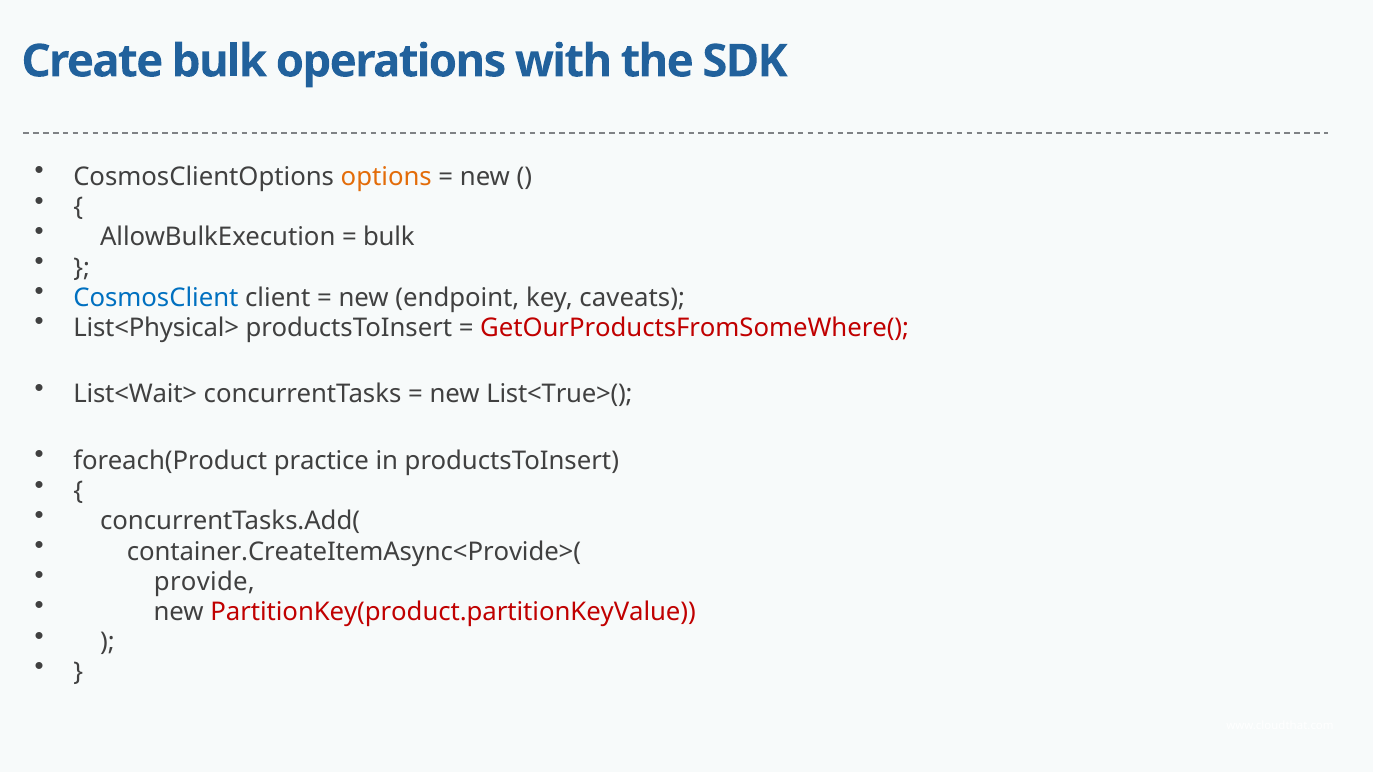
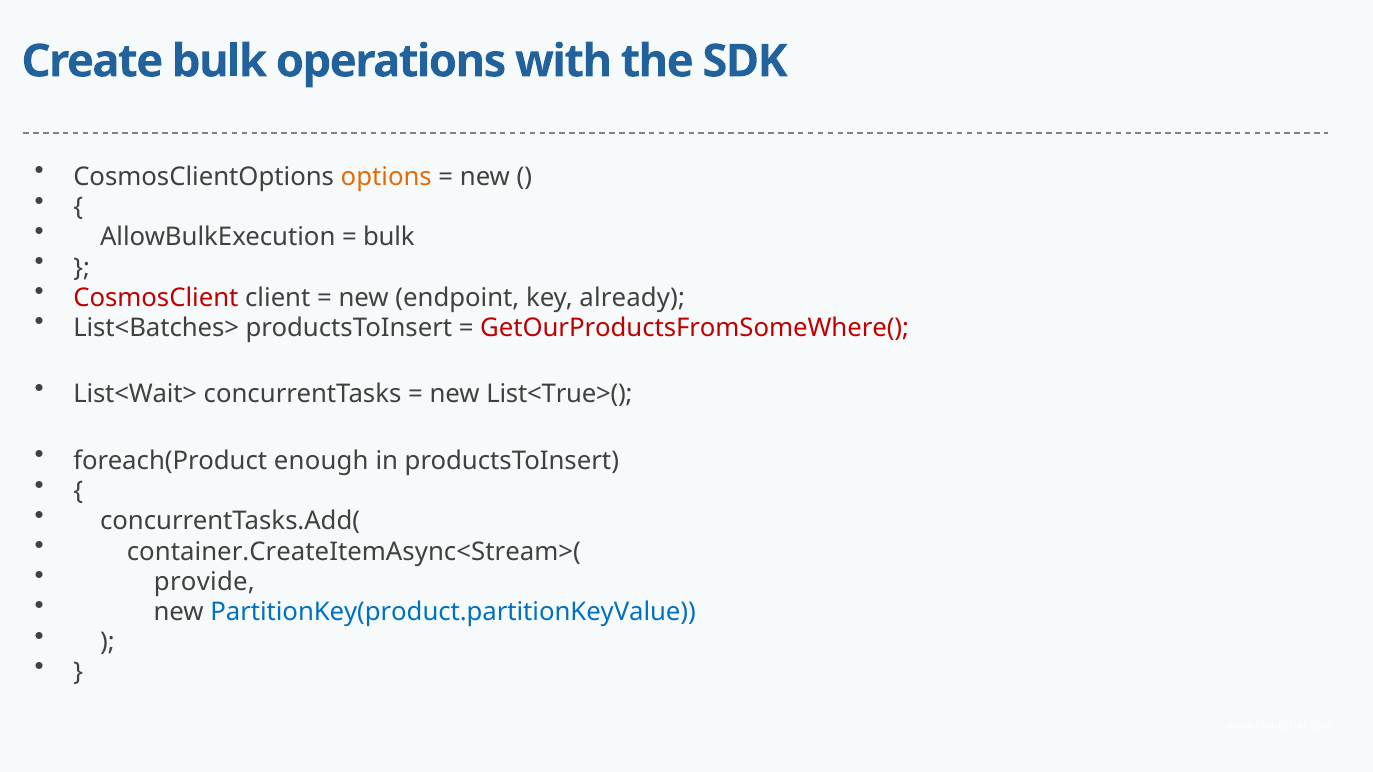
CosmosClient colour: blue -> red
caveats: caveats -> already
List<Physical>: List<Physical> -> List<Batches>
practice: practice -> enough
container.CreateItemAsync<Provide>(: container.CreateItemAsync<Provide>( -> container.CreateItemAsync<Stream>(
PartitionKey(product.partitionKeyValue colour: red -> blue
